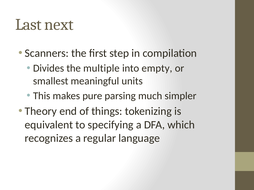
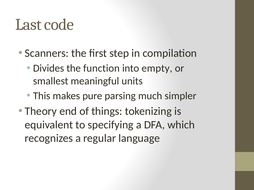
next: next -> code
multiple: multiple -> function
